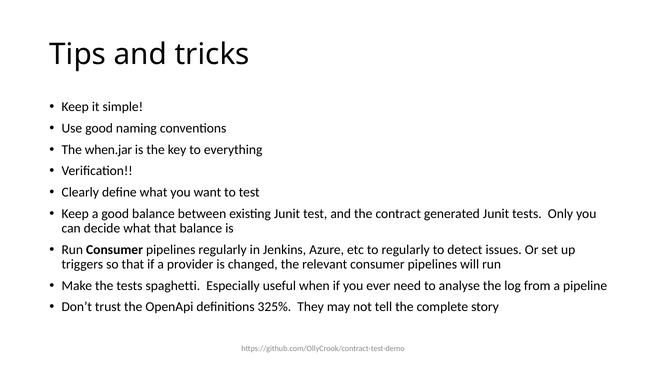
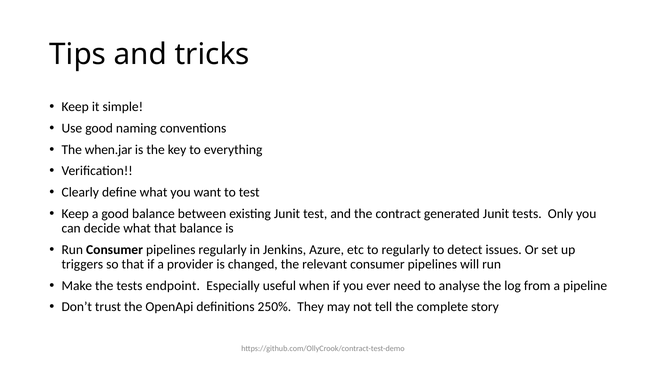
spaghetti: spaghetti -> endpoint
325%: 325% -> 250%
